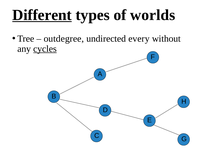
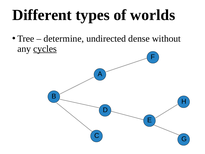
Different underline: present -> none
outdegree: outdegree -> determine
every: every -> dense
